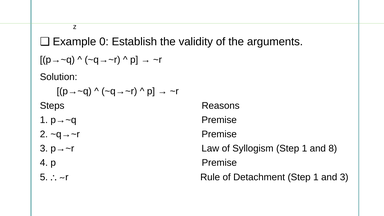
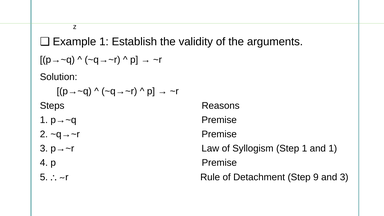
0 at (104, 42): 0 -> 1
and 8: 8 -> 1
Detachment Step 1: 1 -> 9
